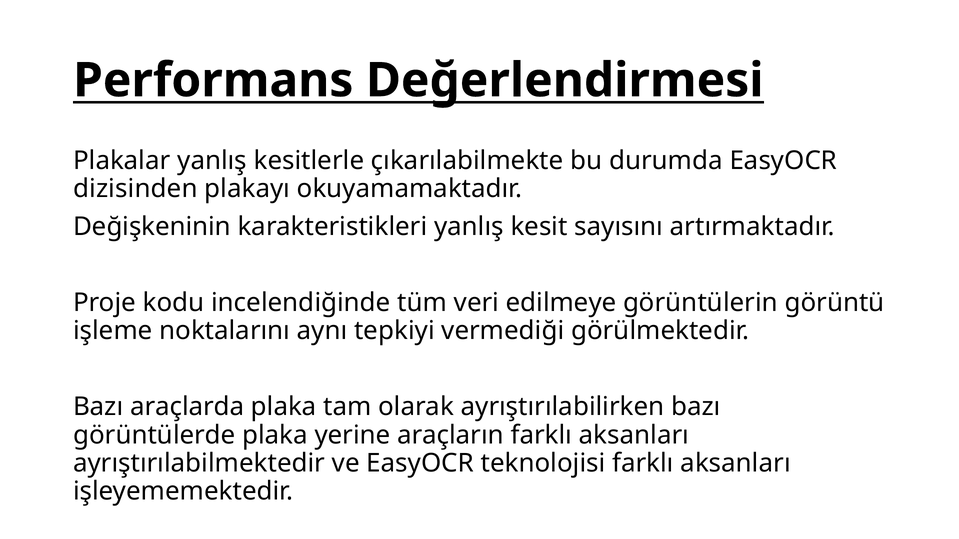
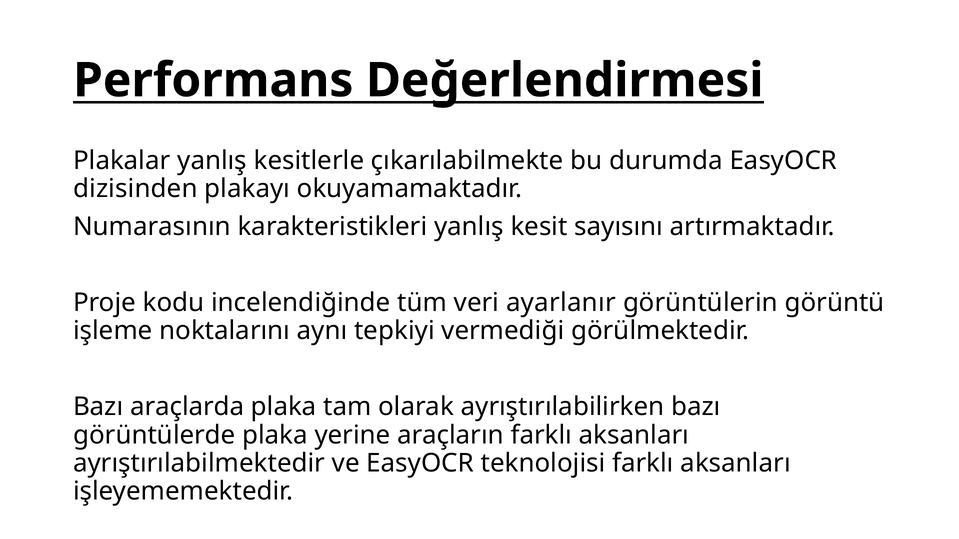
Değişkeninin: Değişkeninin -> Numarasının
edilmeye: edilmeye -> ayarlanır
